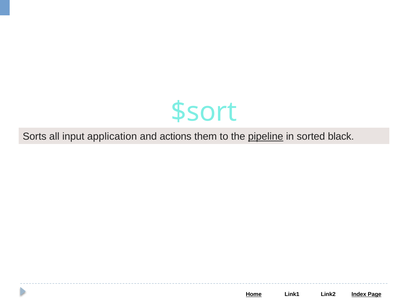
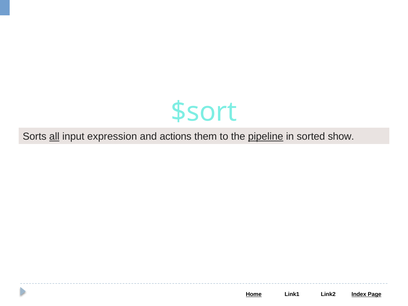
all underline: none -> present
application: application -> expression
black: black -> show
